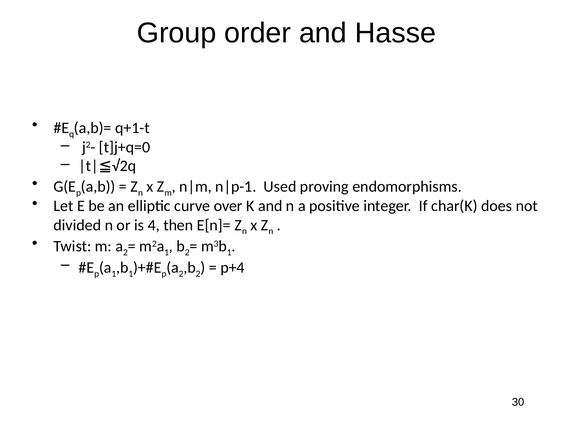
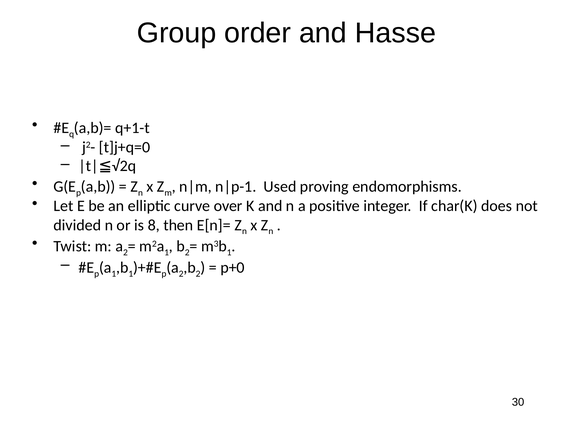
4: 4 -> 8
p+4: p+4 -> p+0
